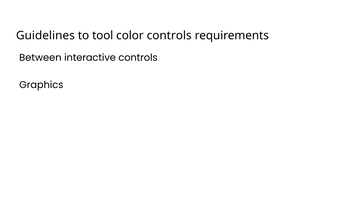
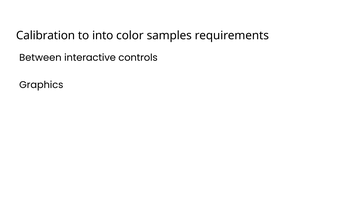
Guidelines: Guidelines -> Calibration
tool: tool -> into
color controls: controls -> samples
